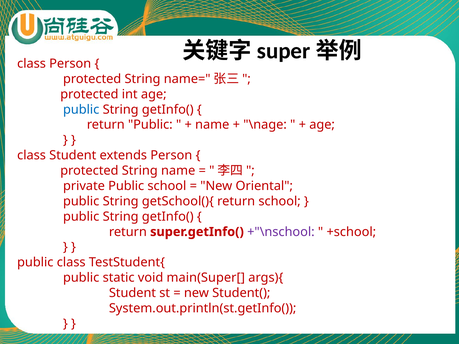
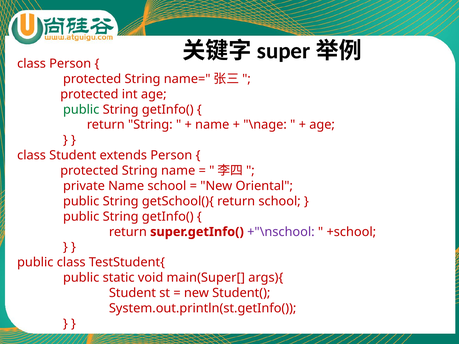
public at (81, 110) colour: blue -> green
return Public: Public -> String
private Public: Public -> Name
